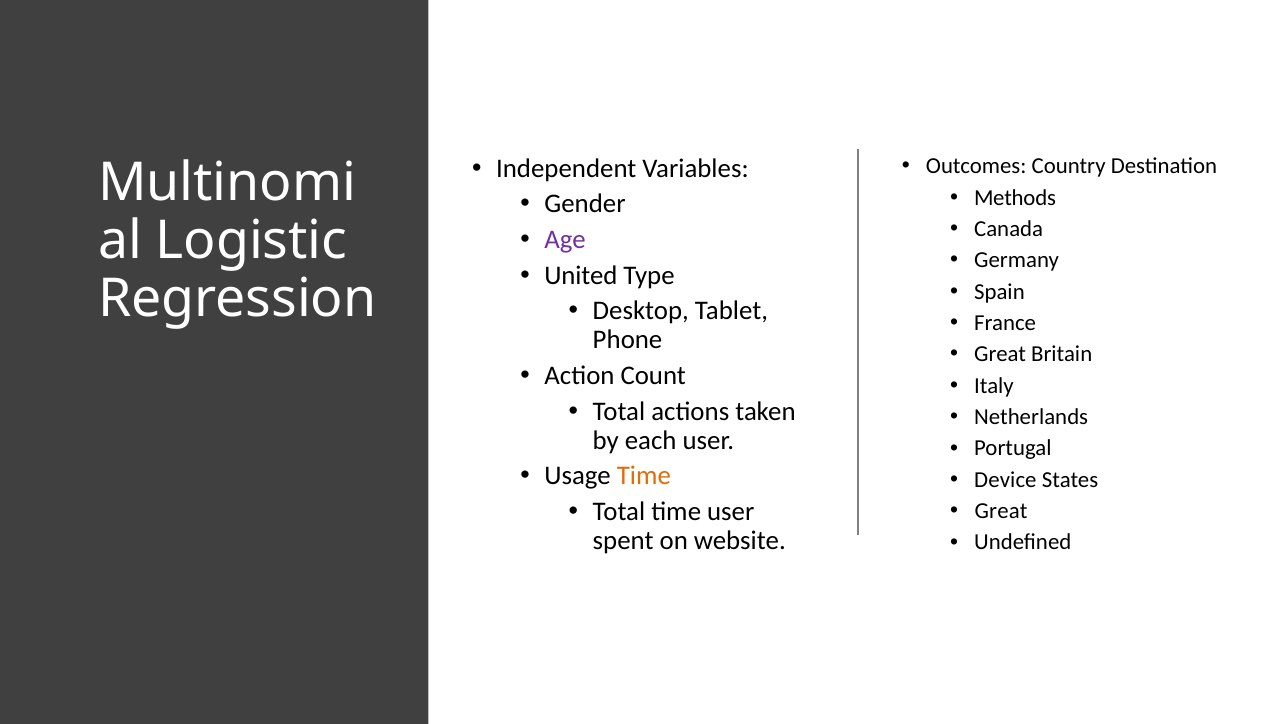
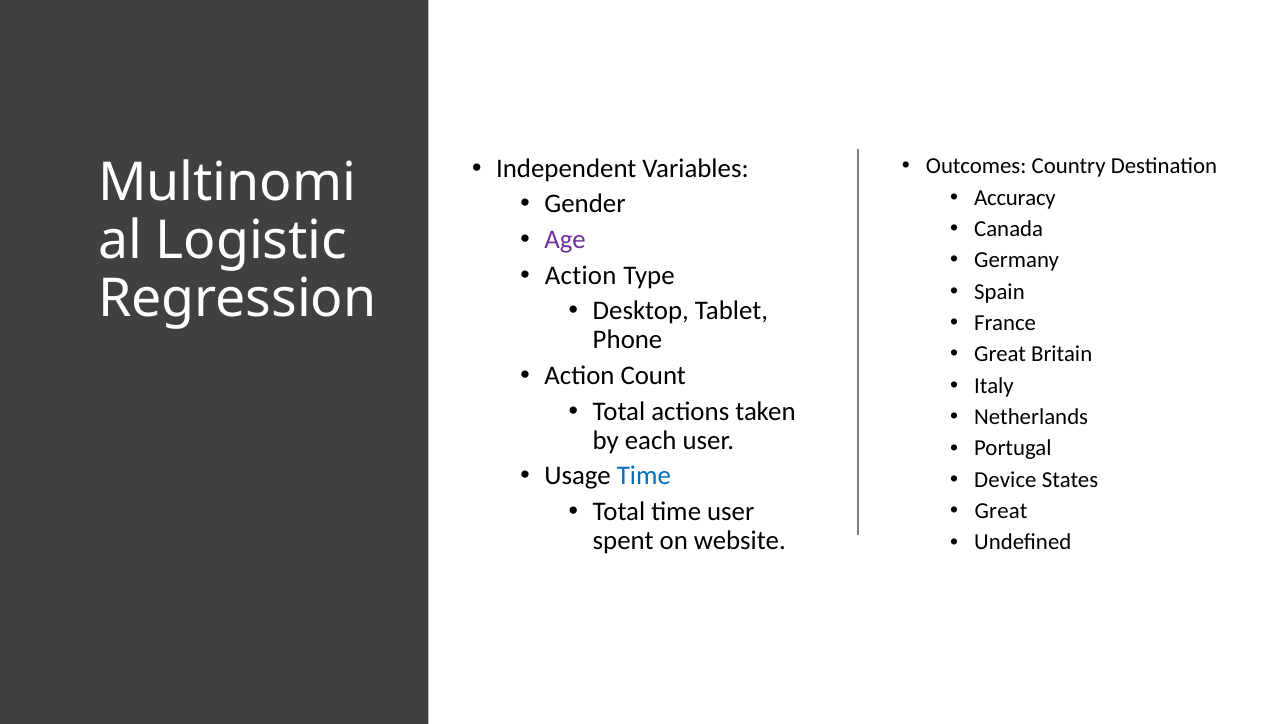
Methods: Methods -> Accuracy
United at (581, 275): United -> Action
Time at (644, 476) colour: orange -> blue
